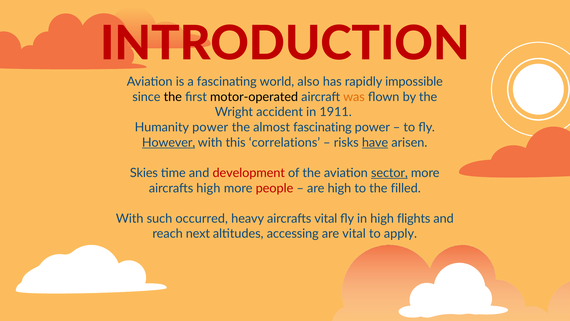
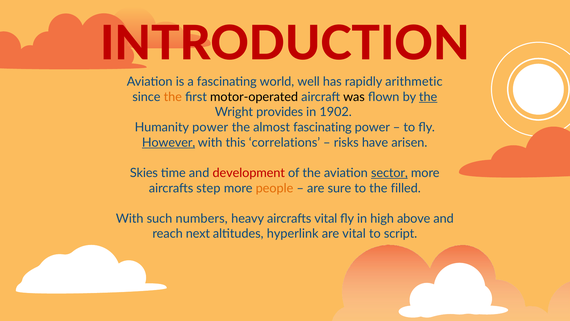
also: also -> well
impossible: impossible -> arithmetic
the at (173, 97) colour: black -> orange
was colour: orange -> black
the at (428, 97) underline: none -> present
accident: accident -> provides
1911: 1911 -> 1902
have underline: present -> none
aircrafts high: high -> step
people colour: red -> orange
are high: high -> sure
occurred: occurred -> numbers
flights: flights -> above
accessing: accessing -> hyperlink
apply: apply -> script
